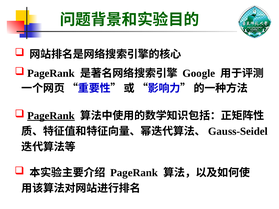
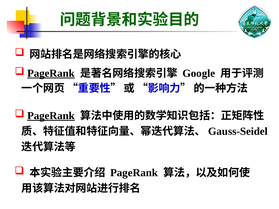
PageRank at (51, 73) underline: none -> present
